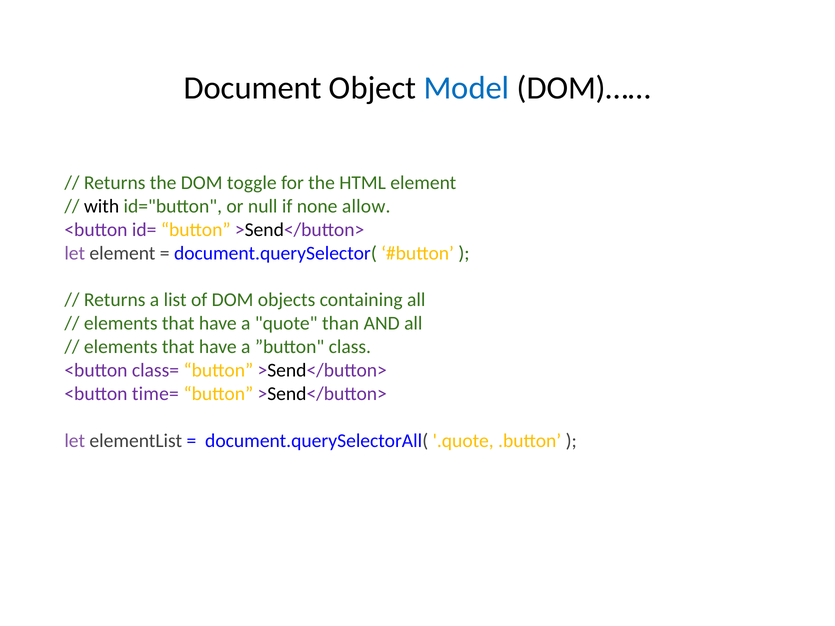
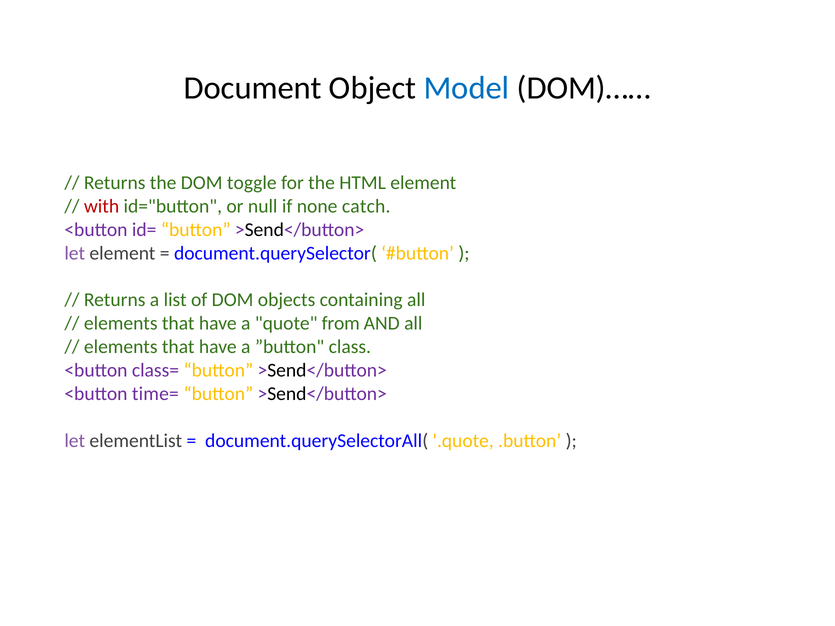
with colour: black -> red
allow: allow -> catch
than: than -> from
